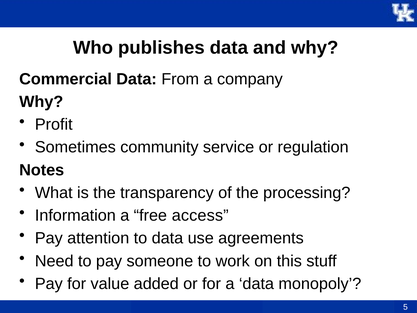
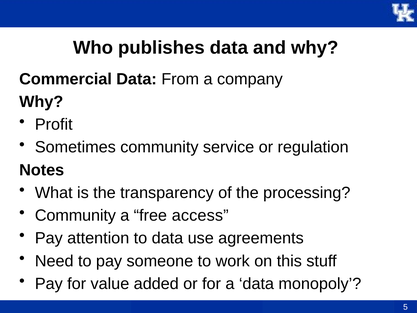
Information at (75, 215): Information -> Community
